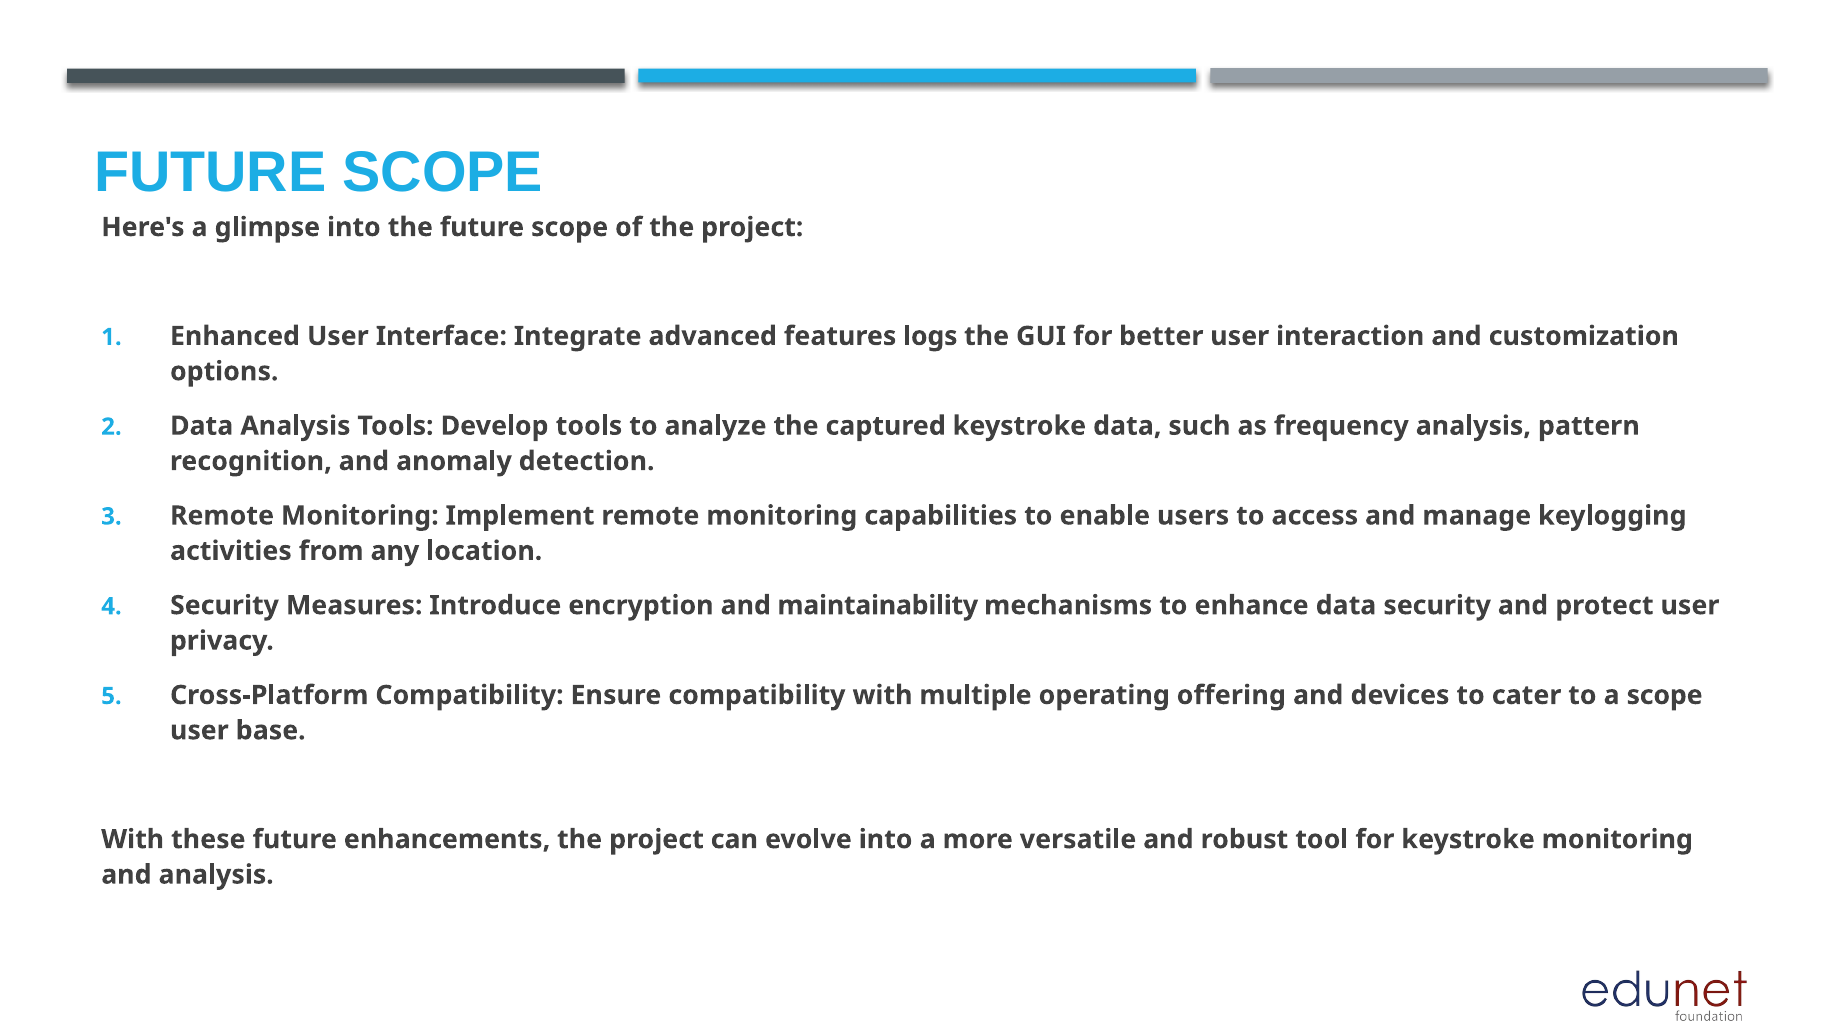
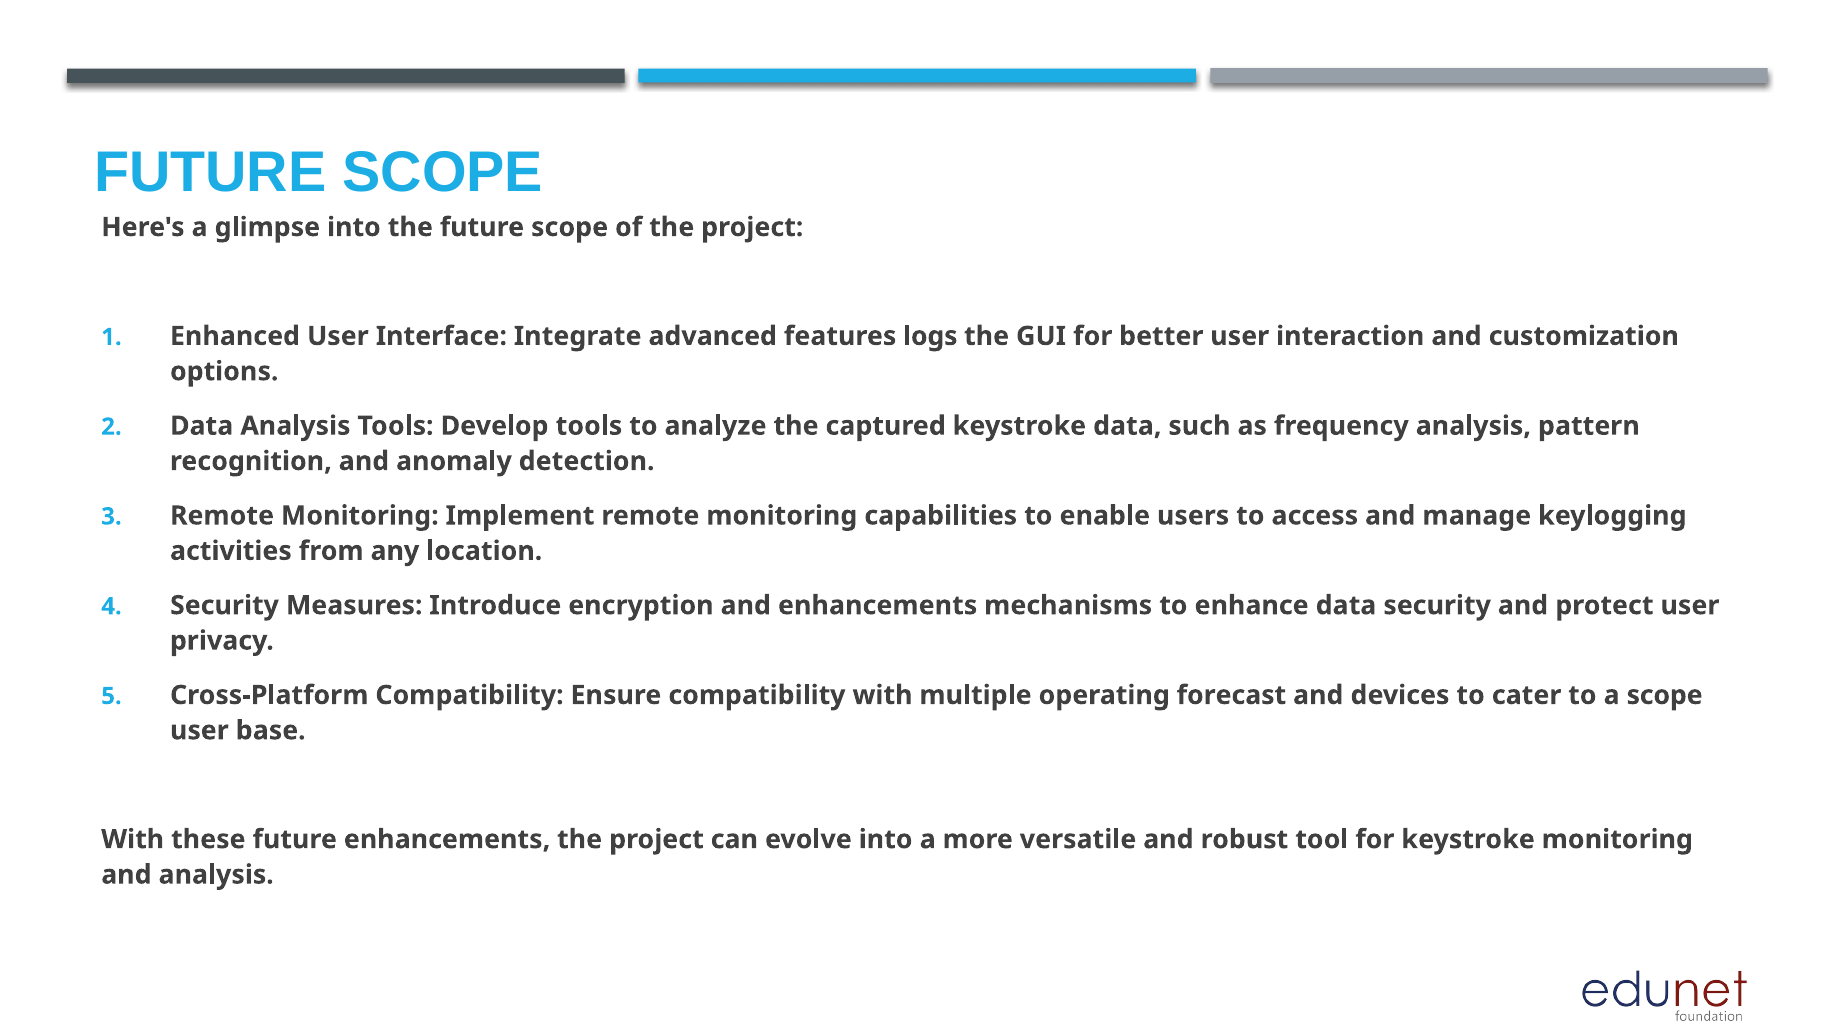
and maintainability: maintainability -> enhancements
offering: offering -> forecast
